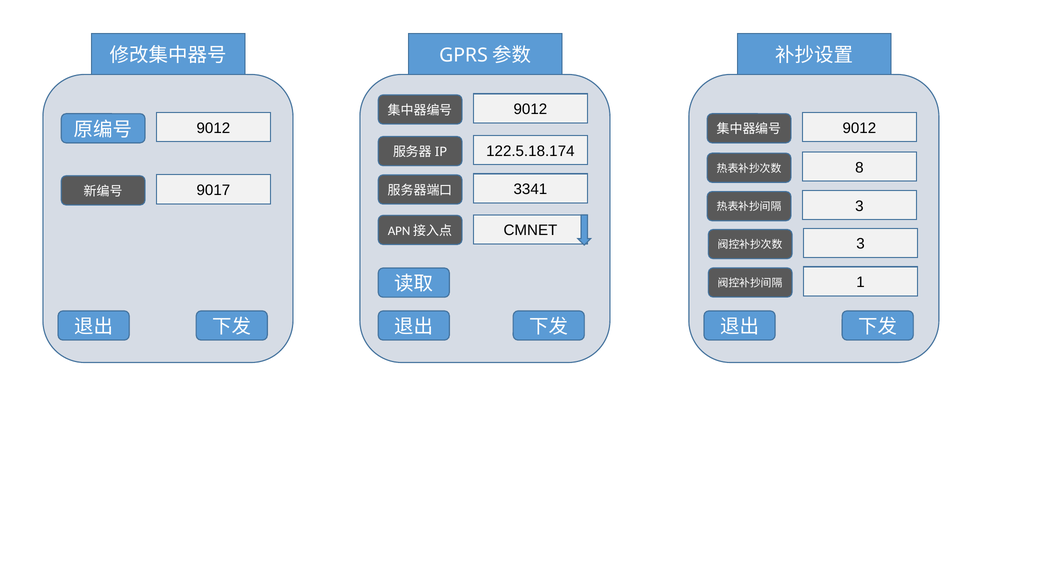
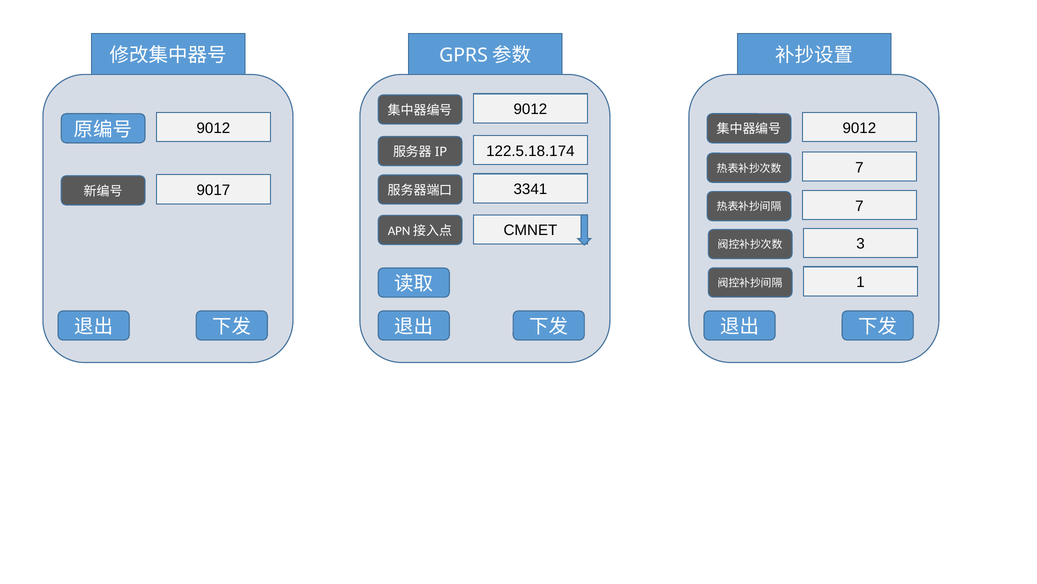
8 at (859, 167): 8 -> 7
3 at (859, 206): 3 -> 7
